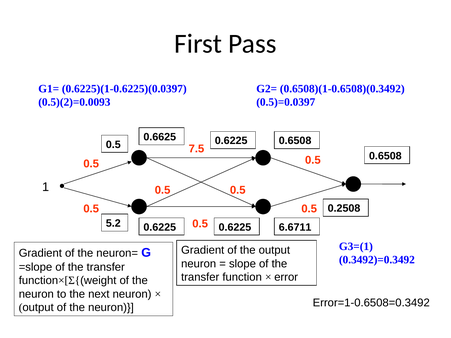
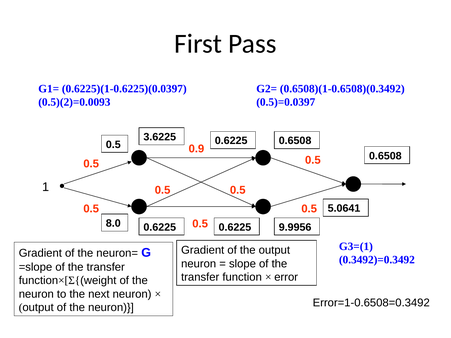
0.6625: 0.6625 -> 3.6225
7.5: 7.5 -> 0.9
0.2508: 0.2508 -> 5.0641
5.2: 5.2 -> 8.0
6.6711: 6.6711 -> 9.9956
